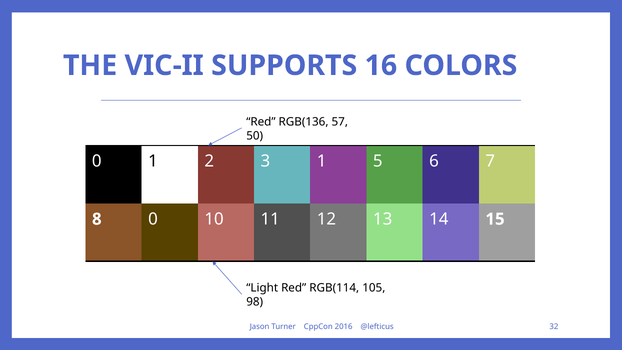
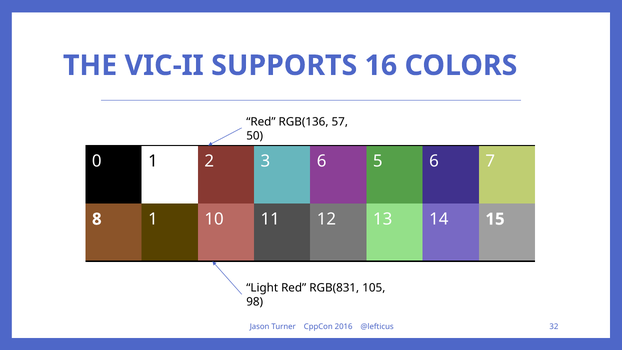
3 1: 1 -> 6
8 0: 0 -> 1
RGB(114: RGB(114 -> RGB(831
